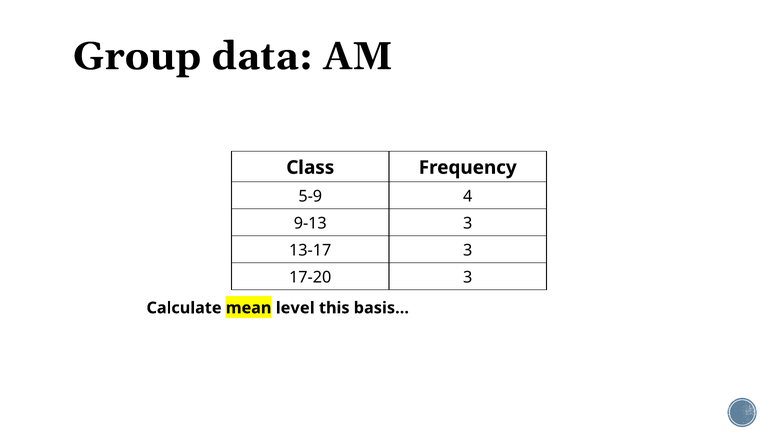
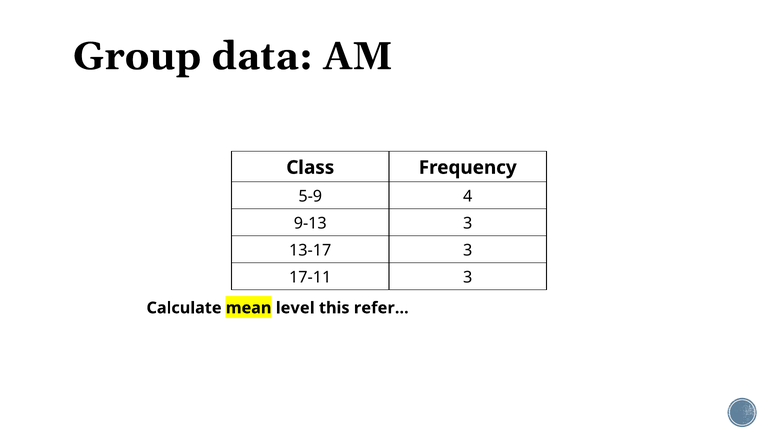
17-20: 17-20 -> 17-11
basis…: basis… -> refer…
